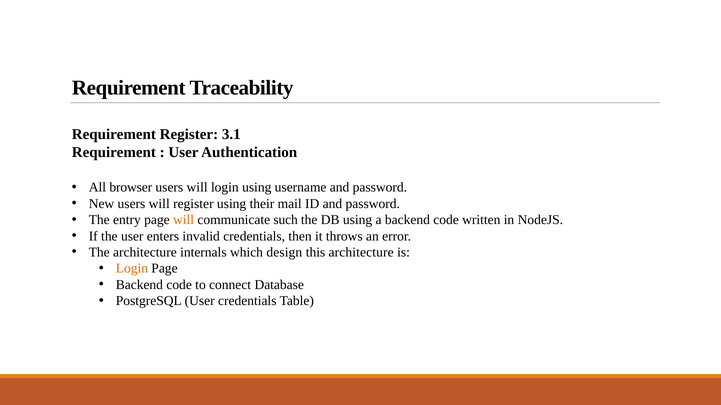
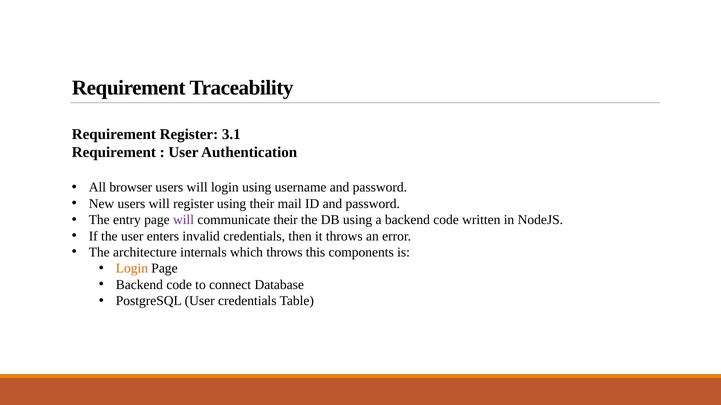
will at (184, 220) colour: orange -> purple
communicate such: such -> their
which design: design -> throws
this architecture: architecture -> components
